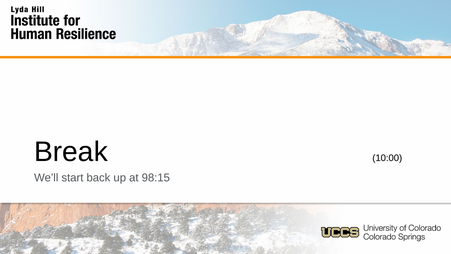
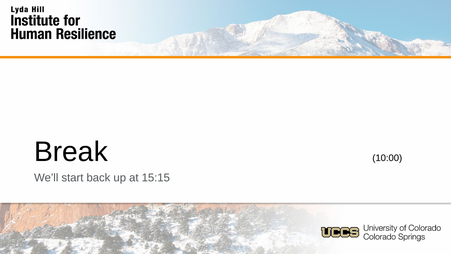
98:15: 98:15 -> 15:15
